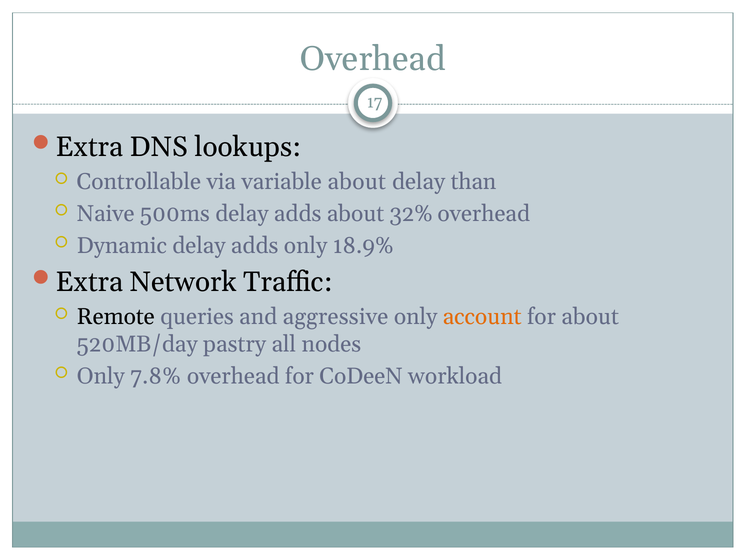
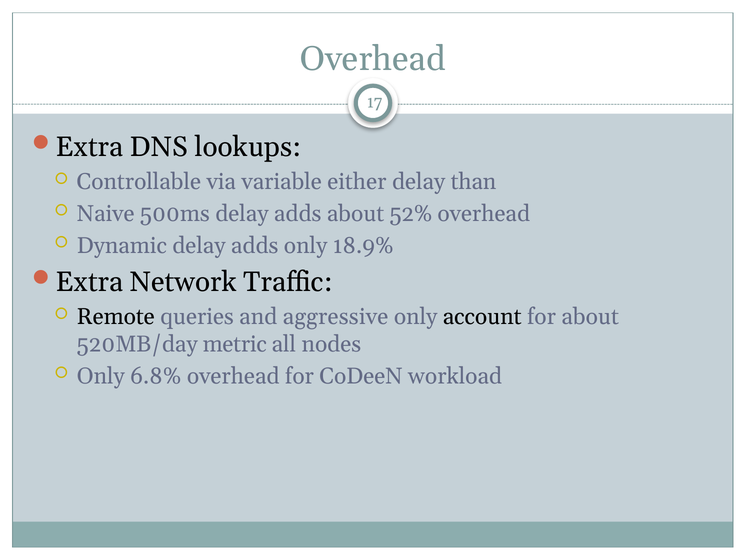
variable about: about -> either
32%: 32% -> 52%
account colour: orange -> black
pastry: pastry -> metric
7.8%: 7.8% -> 6.8%
